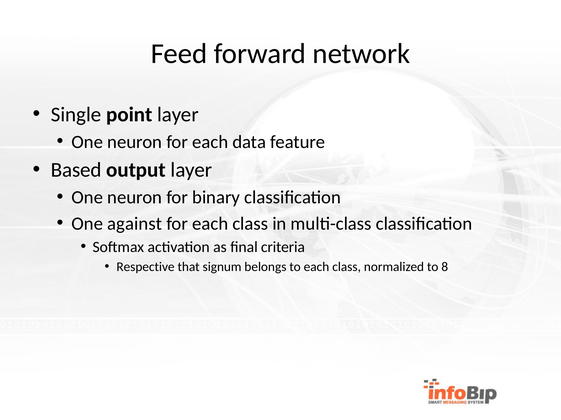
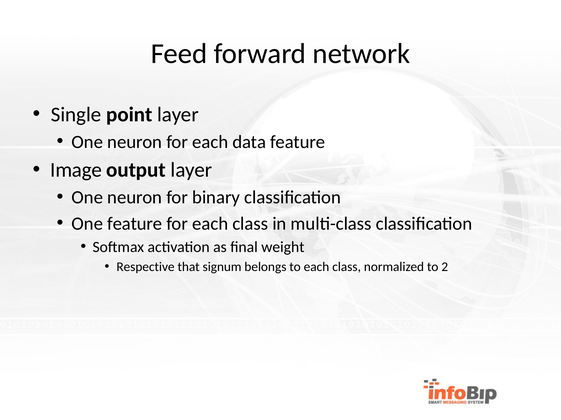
Based: Based -> Image
One against: against -> feature
criteria: criteria -> weight
8: 8 -> 2
